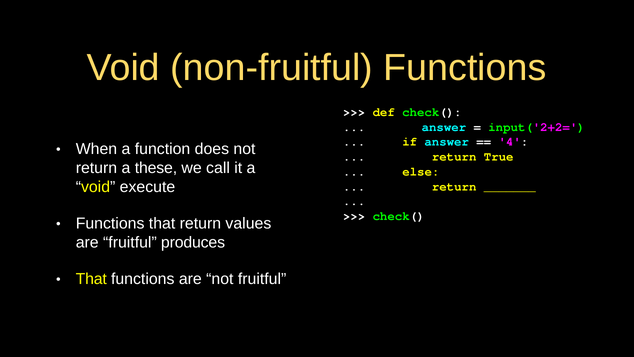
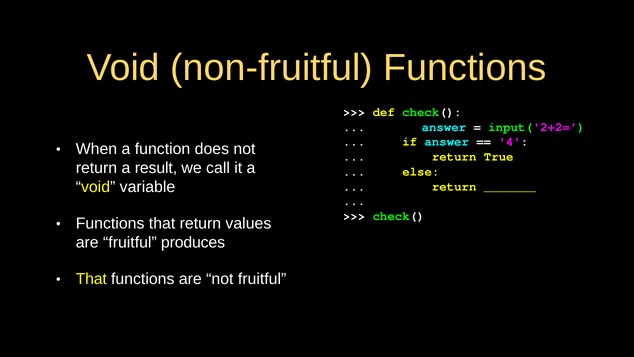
these: these -> result
execute: execute -> variable
